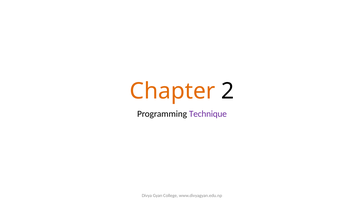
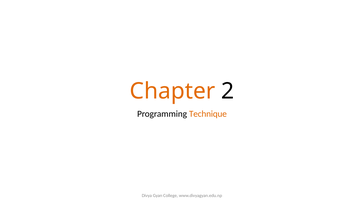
Technique colour: purple -> orange
